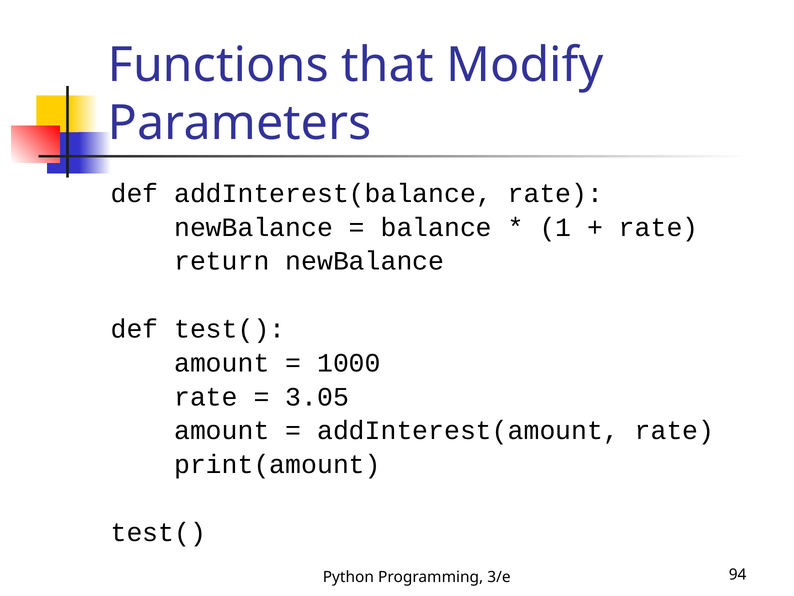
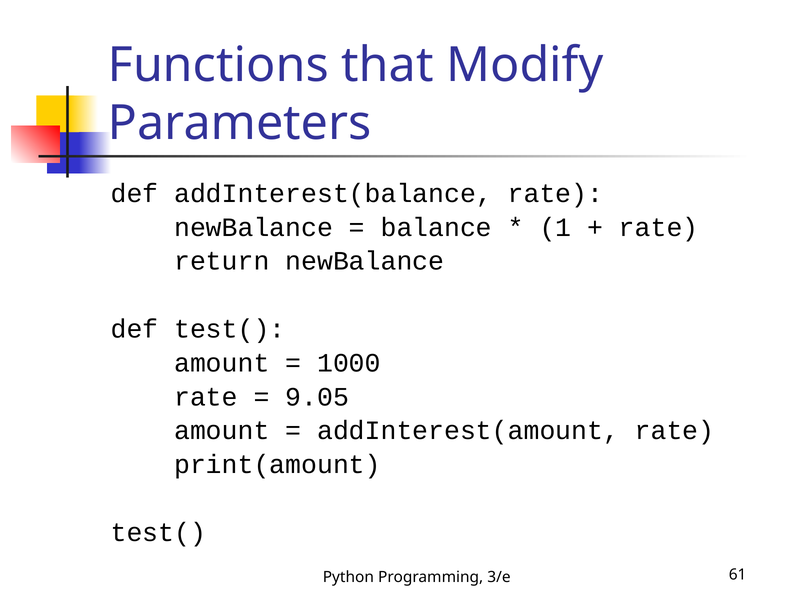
3.05: 3.05 -> 9.05
94: 94 -> 61
